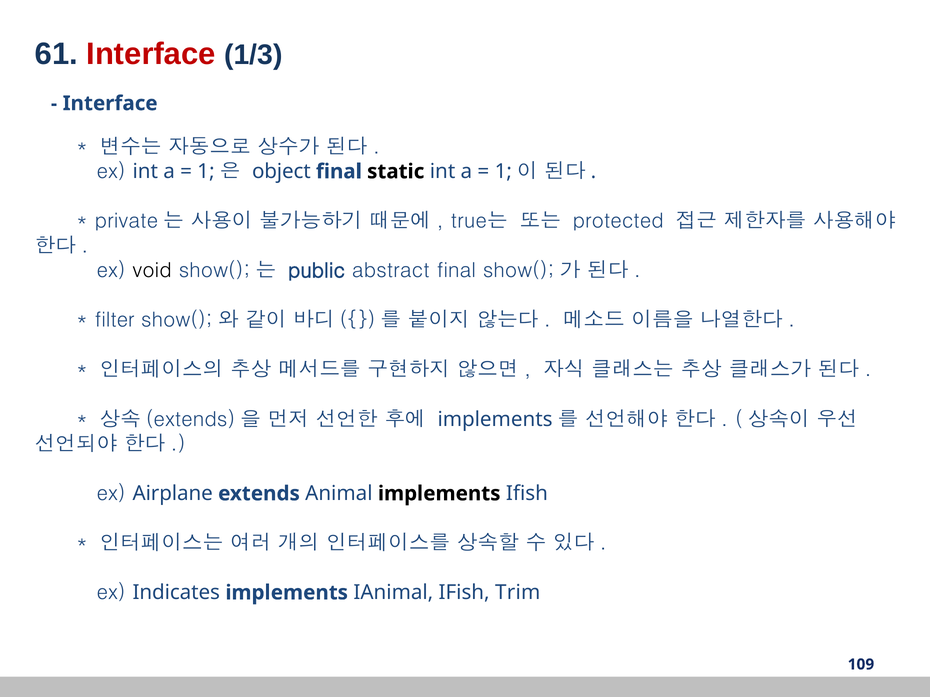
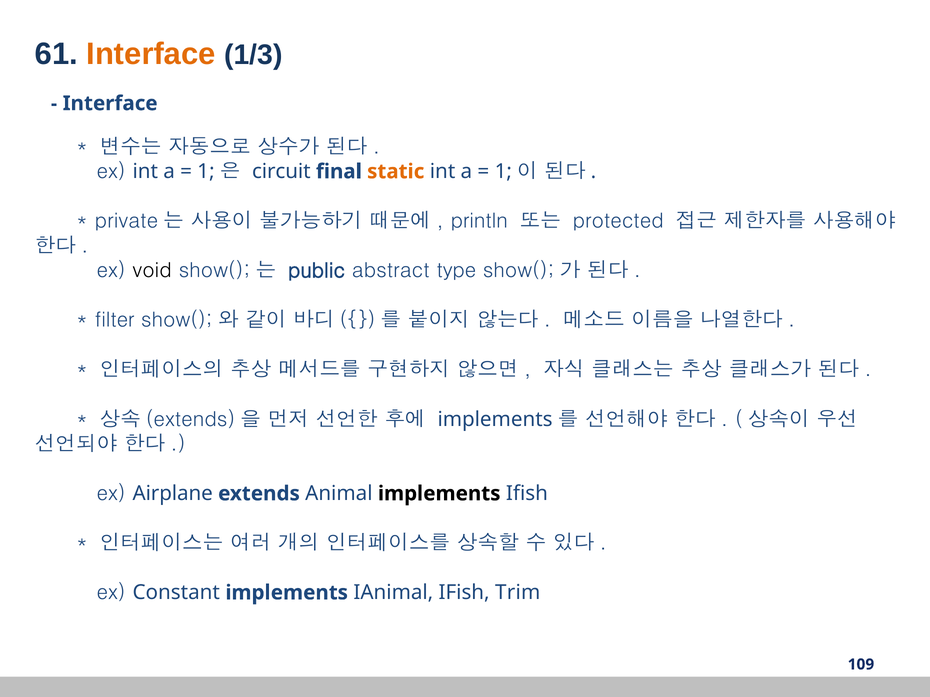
Interface at (151, 54) colour: red -> orange
object: object -> circuit
static colour: black -> orange
true는: true는 -> println
abstract final: final -> type
Indicates: Indicates -> Constant
